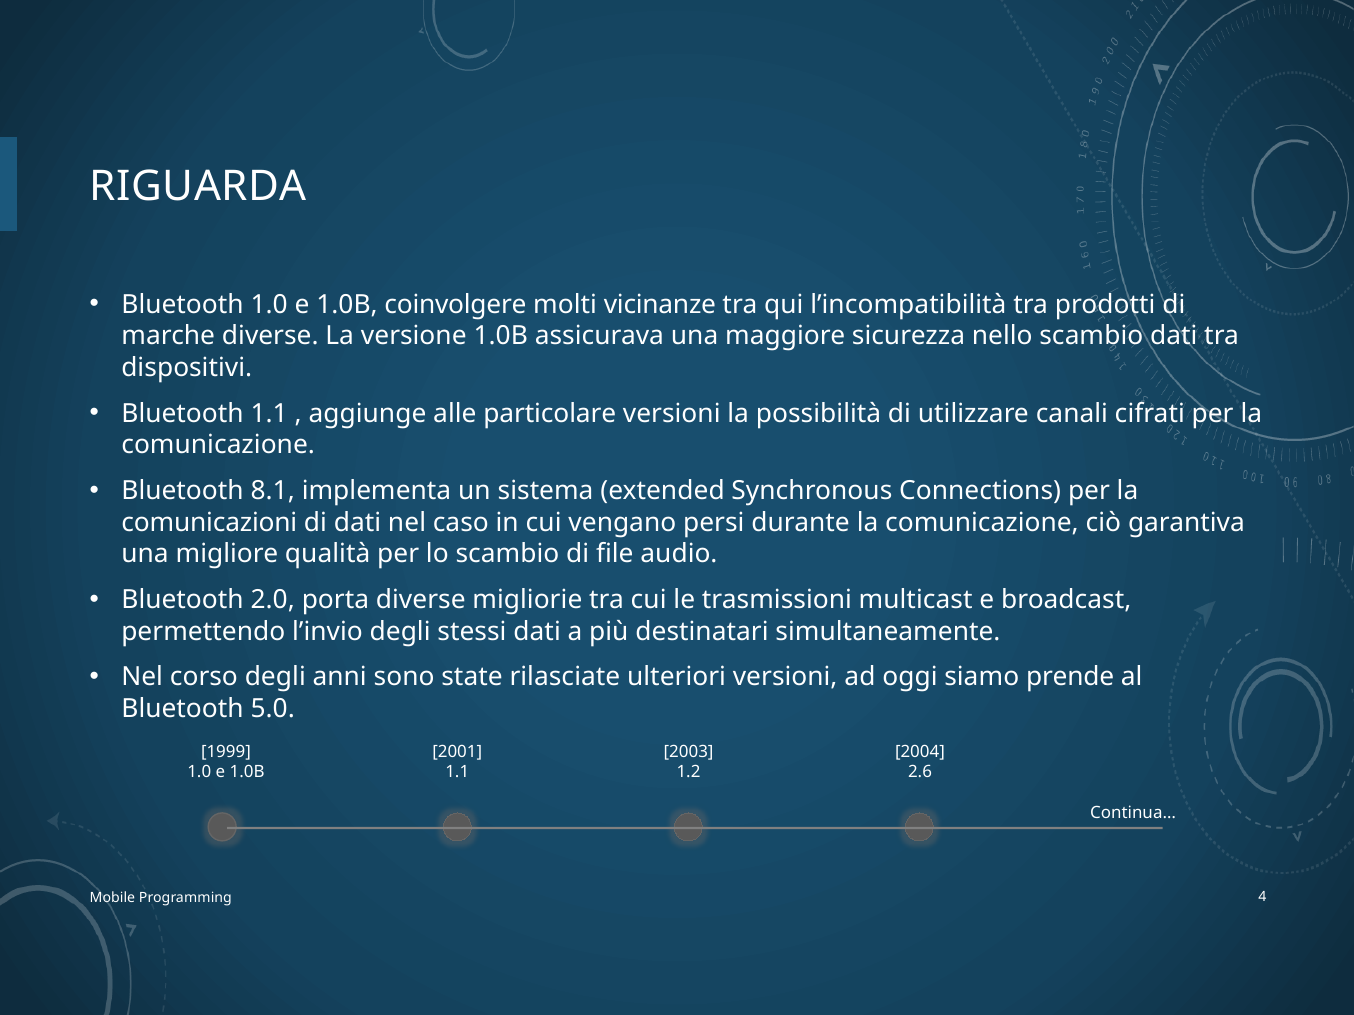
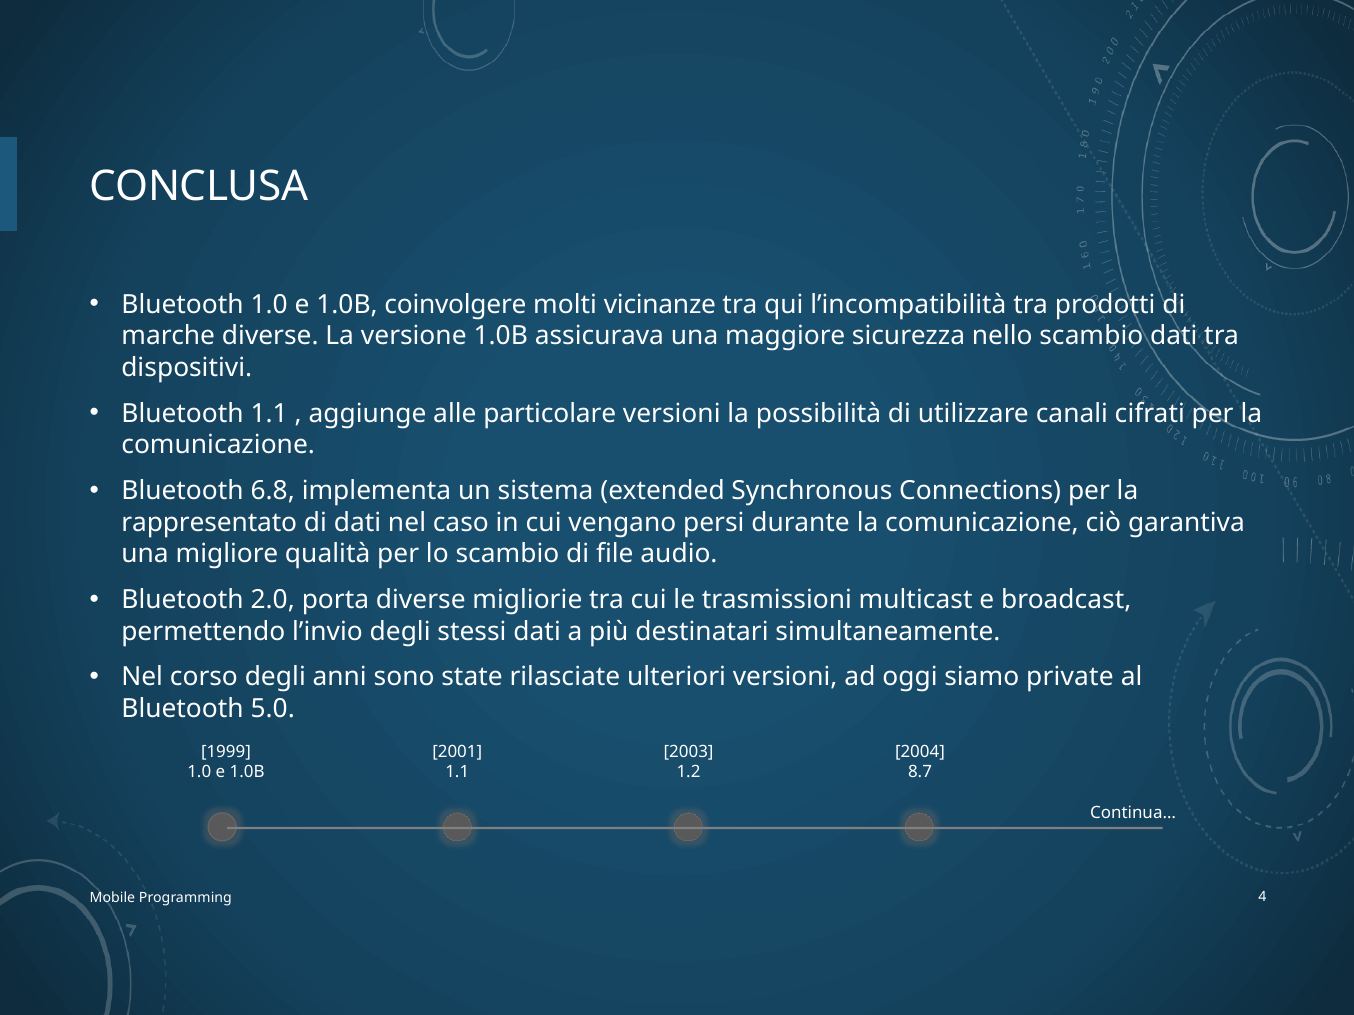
RIGUARDA: RIGUARDA -> CONCLUSA
8.1: 8.1 -> 6.8
comunicazioni: comunicazioni -> rappresentato
prende: prende -> private
2.6: 2.6 -> 8.7
